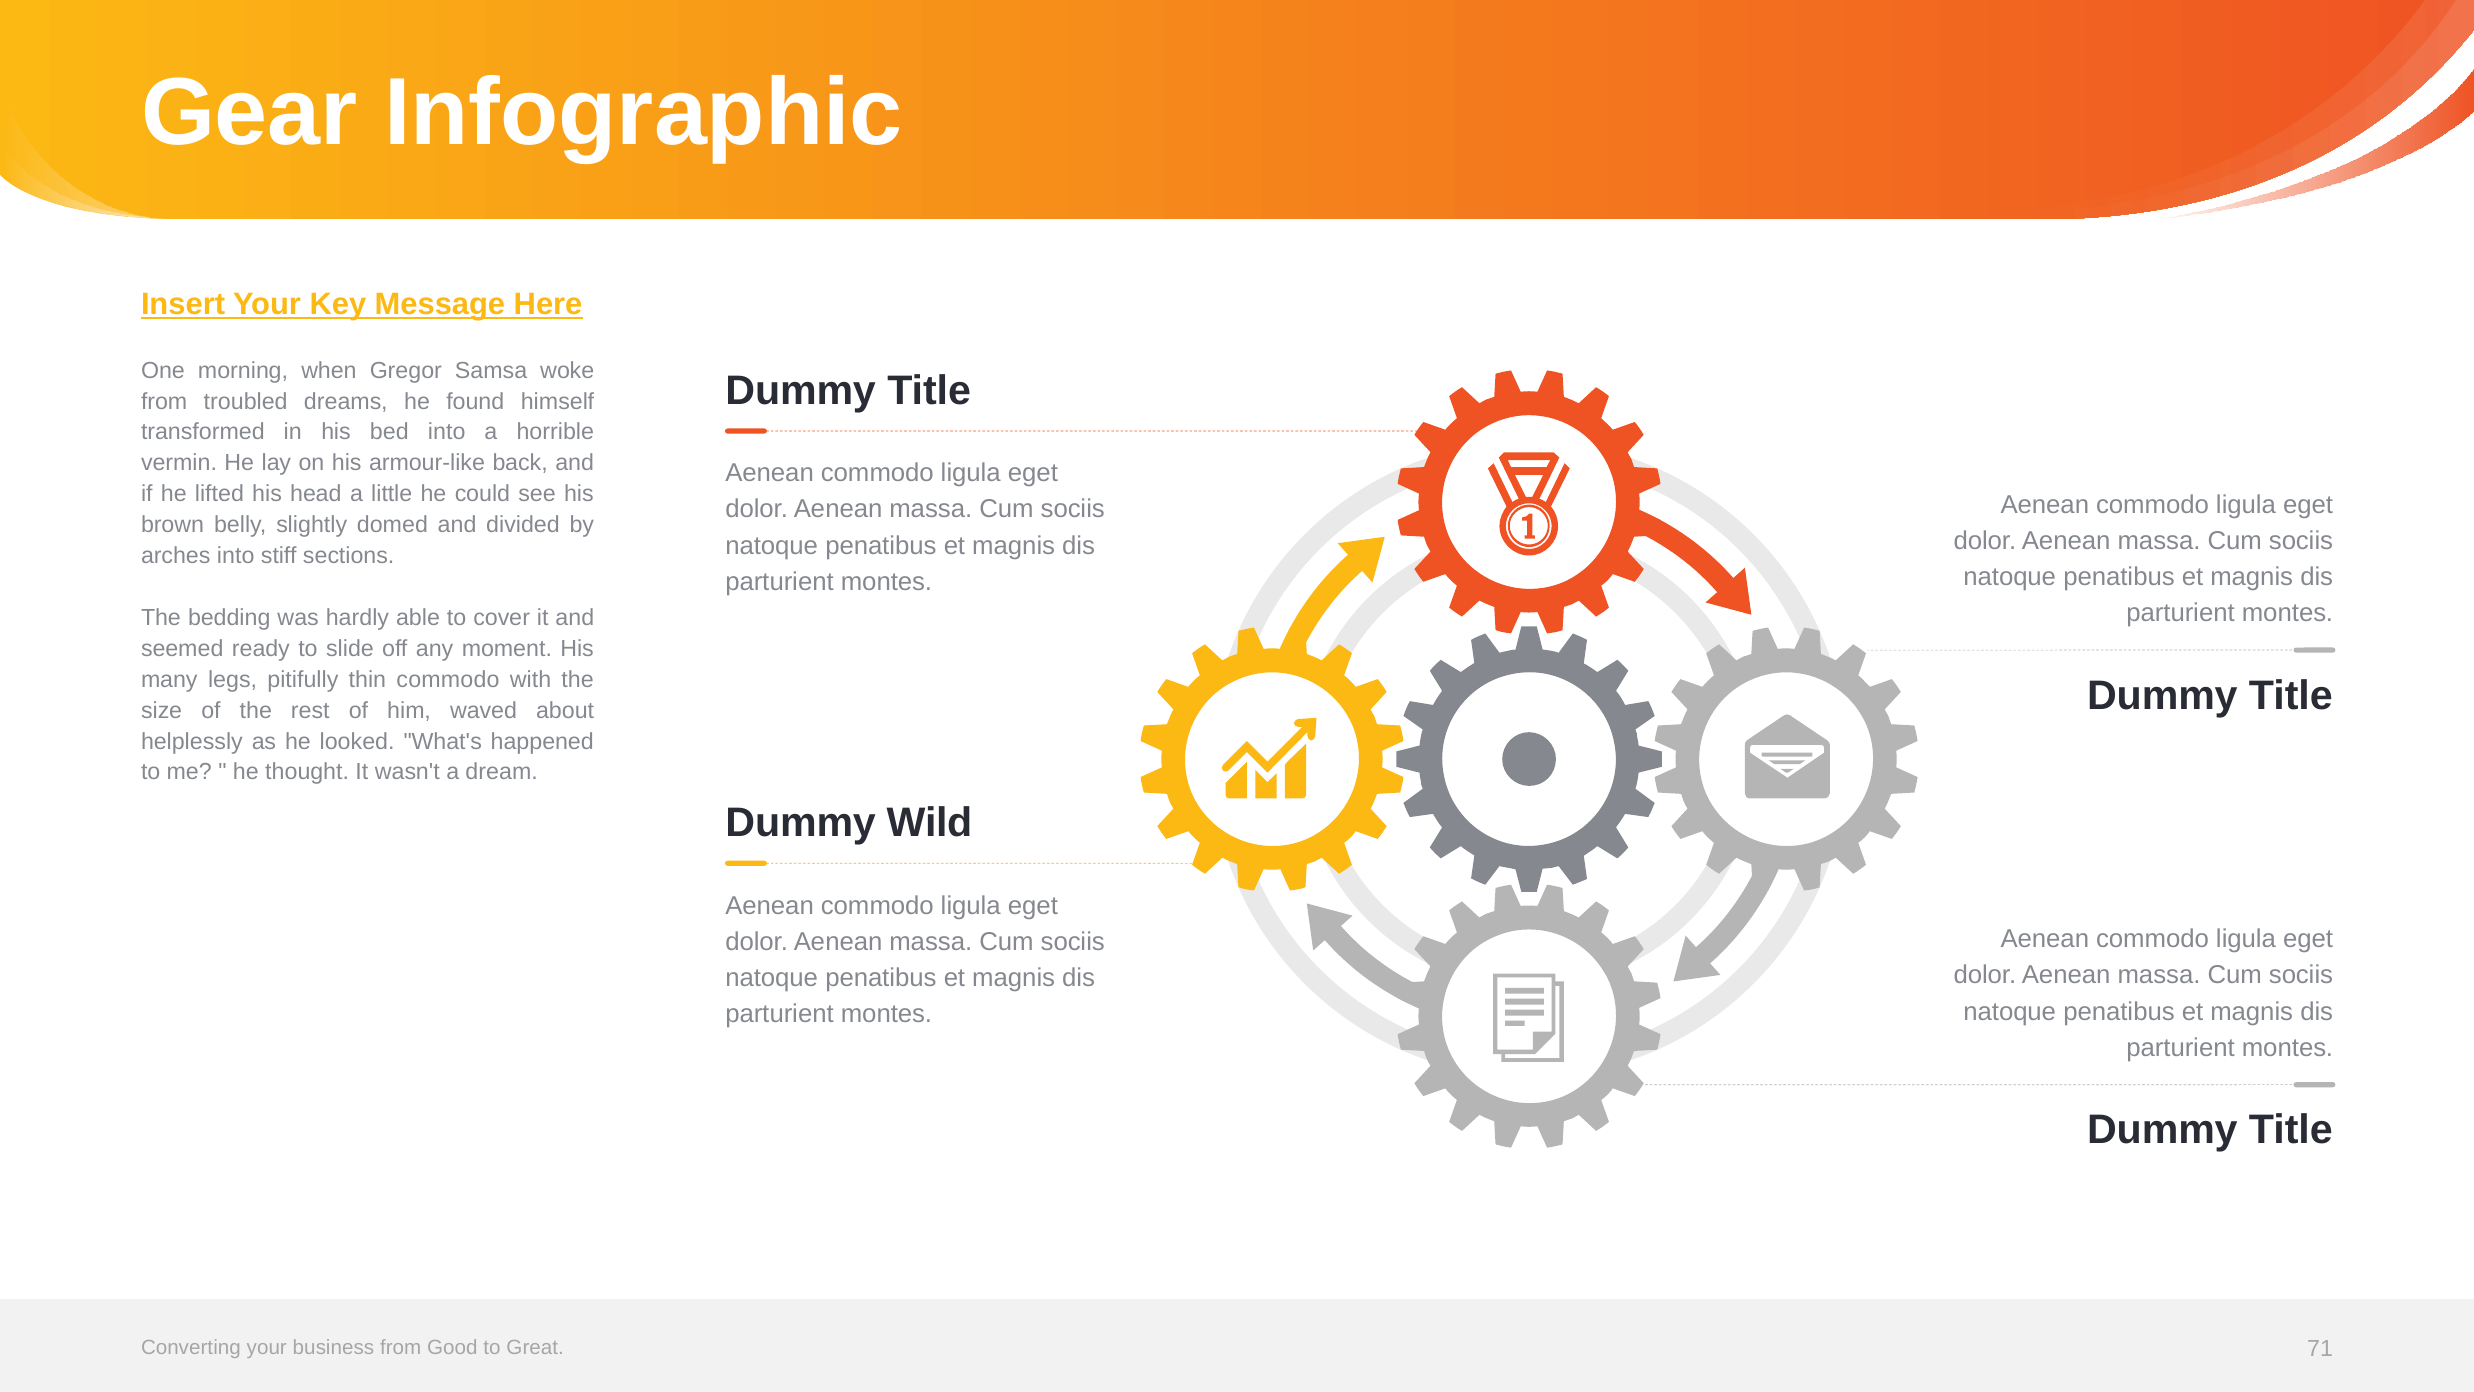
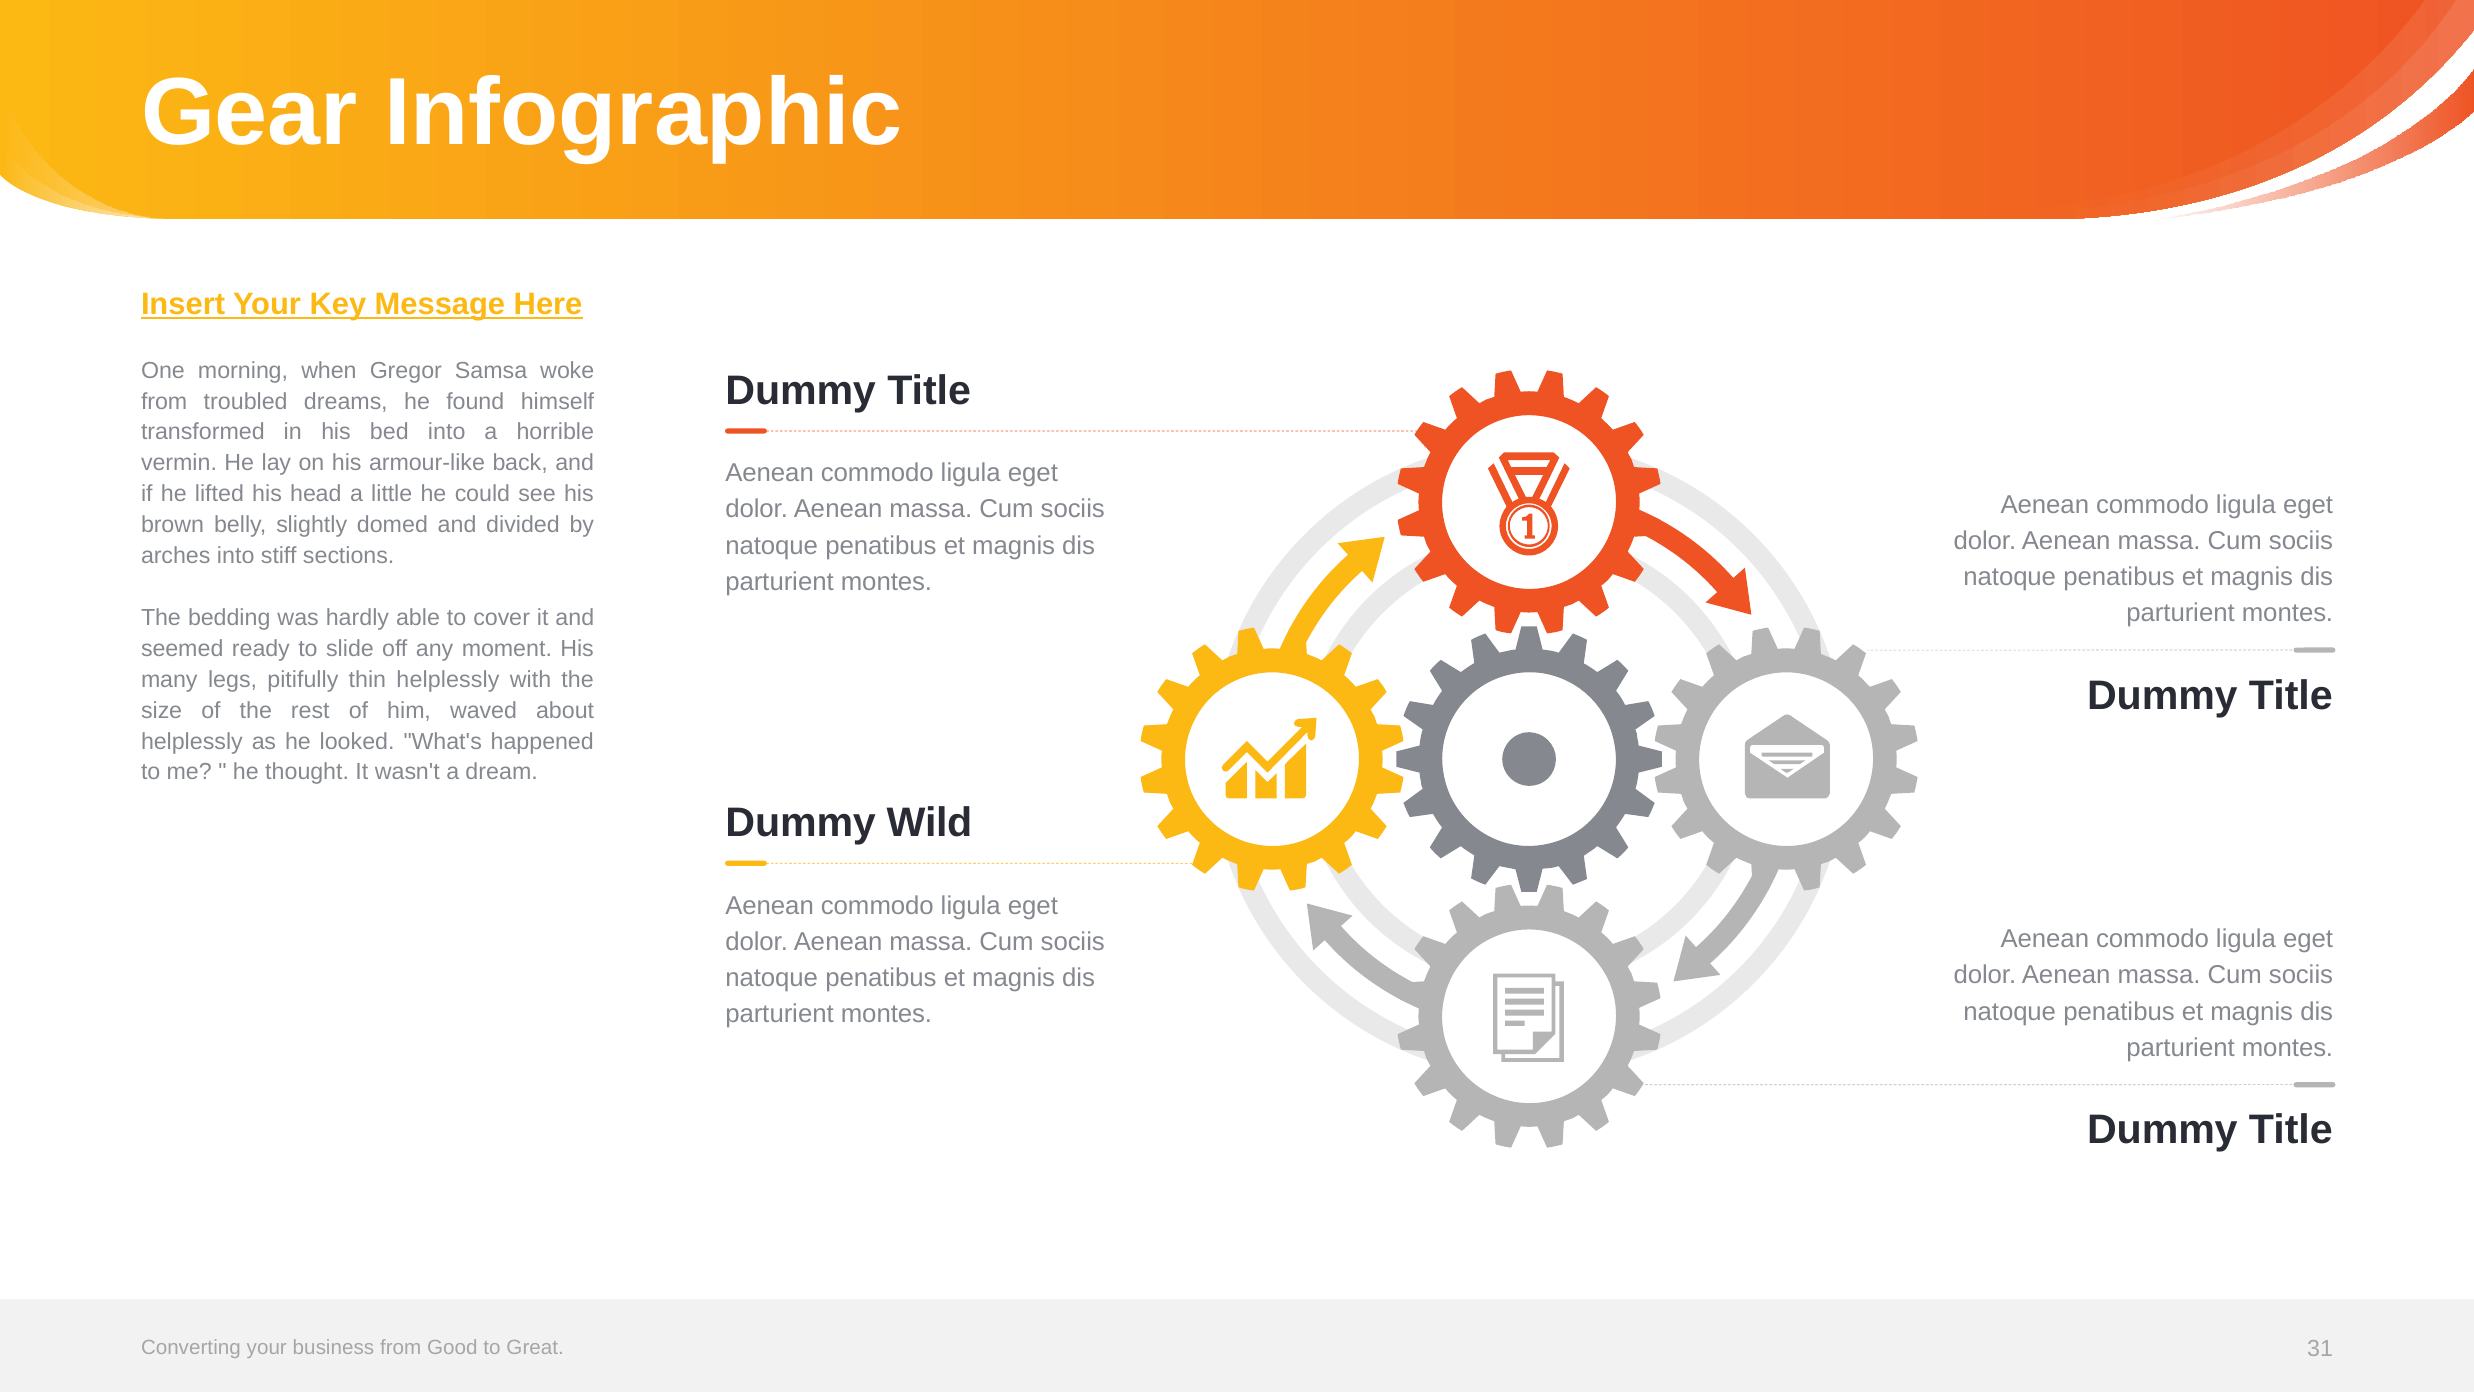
thin commodo: commodo -> helplessly
71: 71 -> 31
